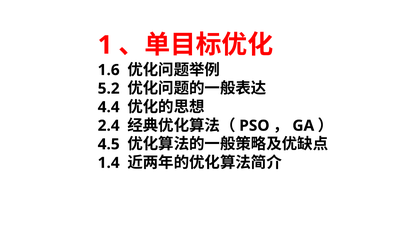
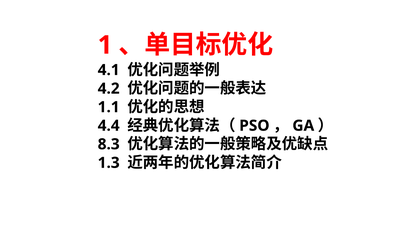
1.6: 1.6 -> 4.1
5.2: 5.2 -> 4.2
4.4: 4.4 -> 1.1
2.4: 2.4 -> 4.4
4.5: 4.5 -> 8.3
1.4: 1.4 -> 1.3
